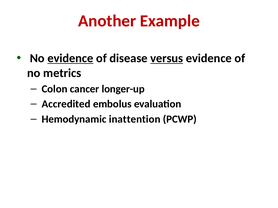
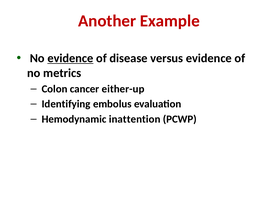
versus underline: present -> none
longer-up: longer-up -> either-up
Accredited: Accredited -> Identifying
